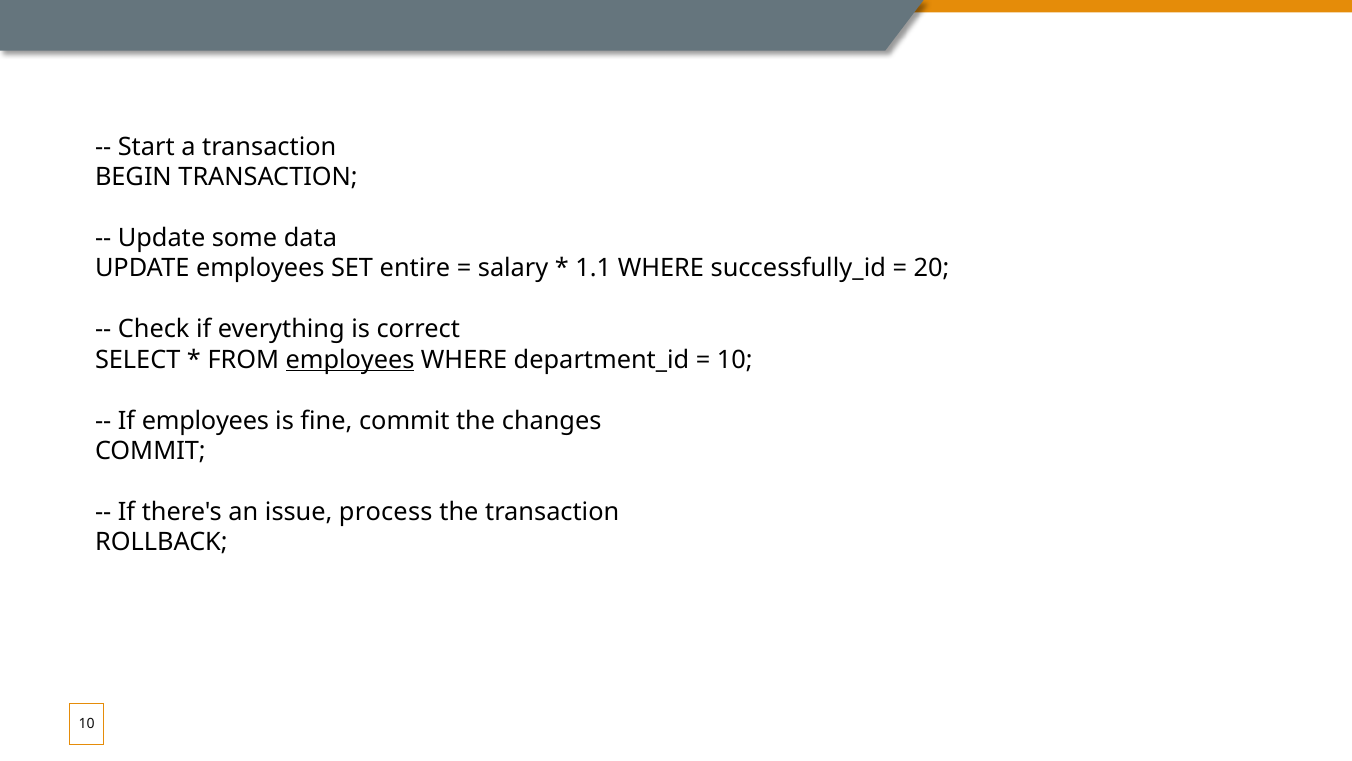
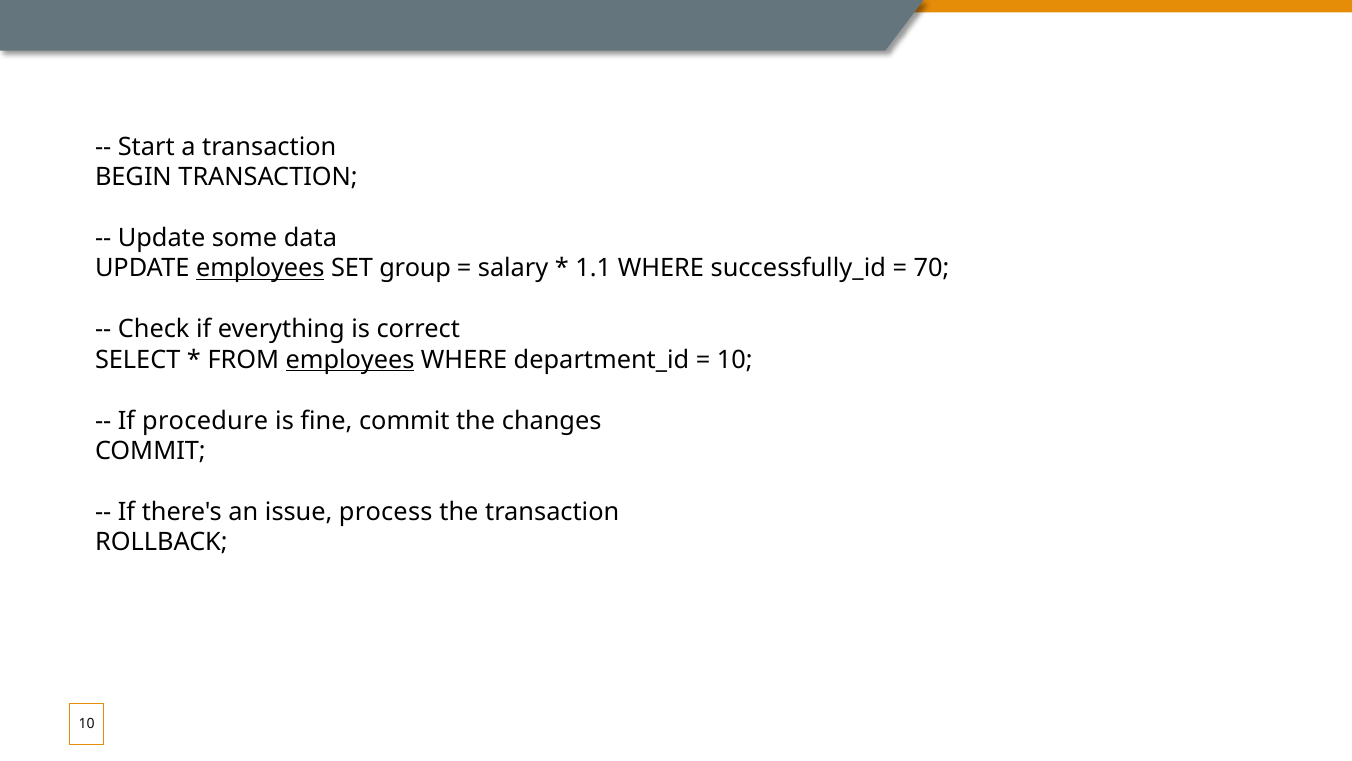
employees at (260, 268) underline: none -> present
entire: entire -> group
20: 20 -> 70
If employees: employees -> procedure
